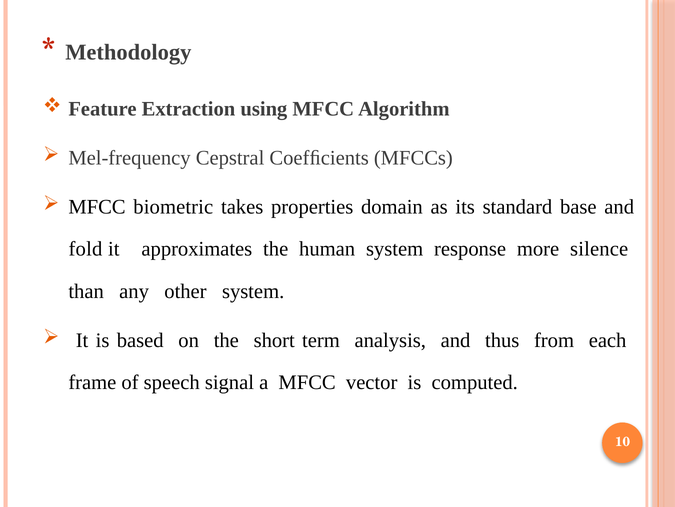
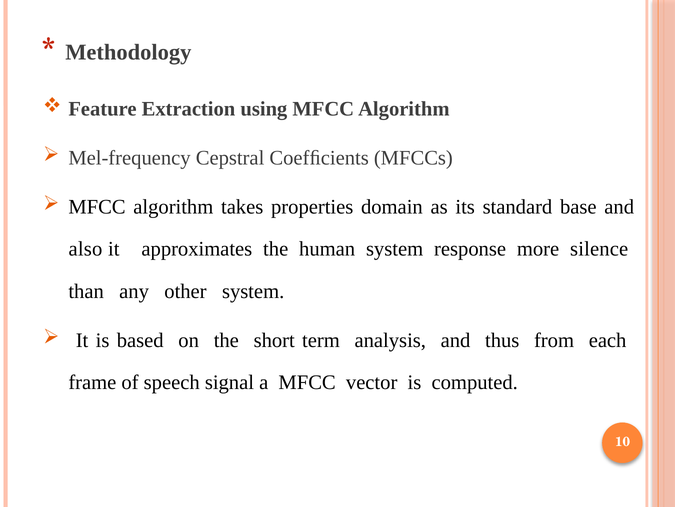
biometric at (173, 207): biometric -> algorithm
fold: fold -> also
